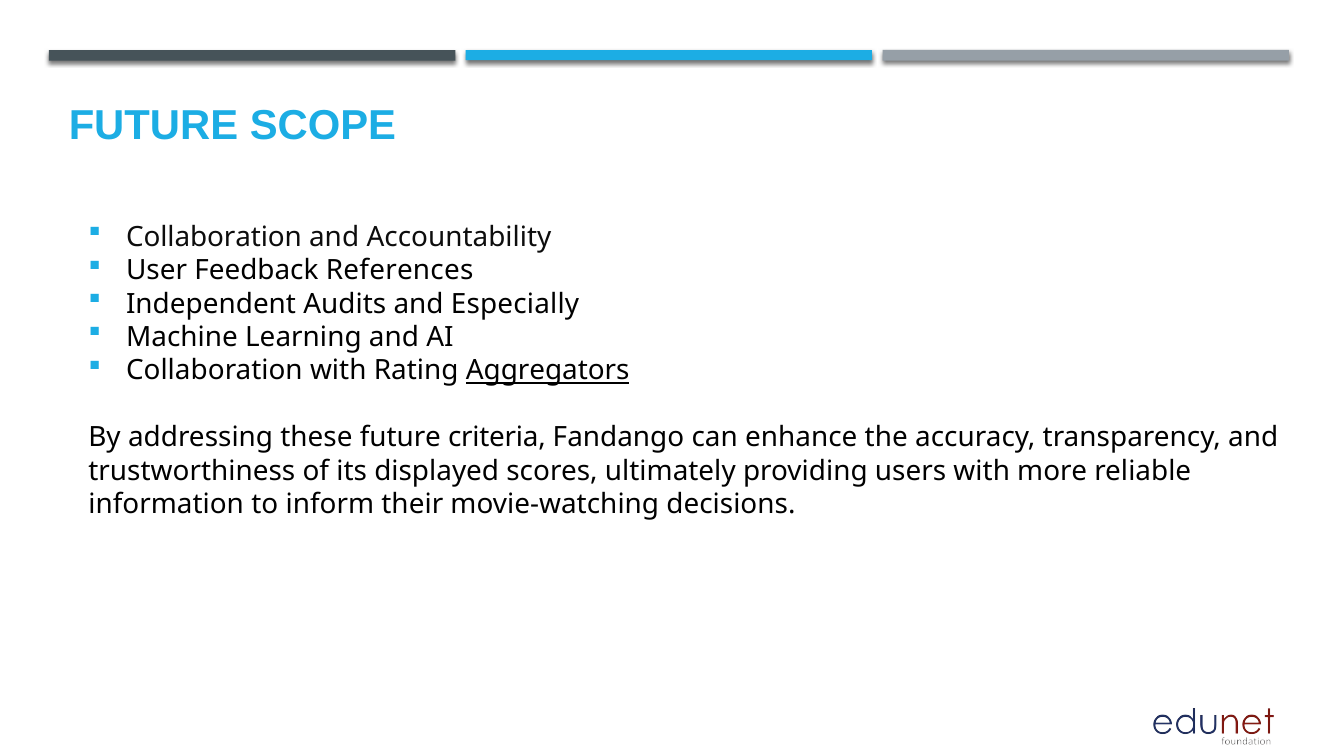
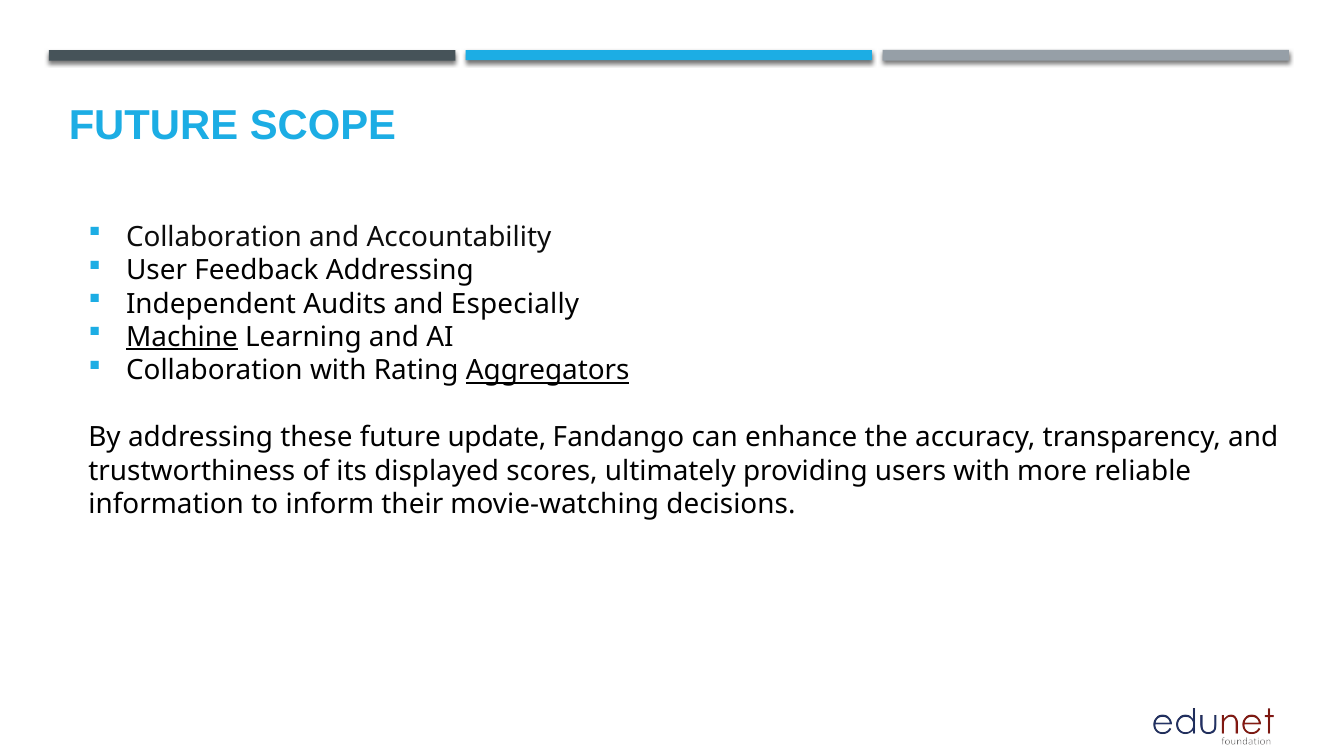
Feedback References: References -> Addressing
Machine underline: none -> present
criteria: criteria -> update
